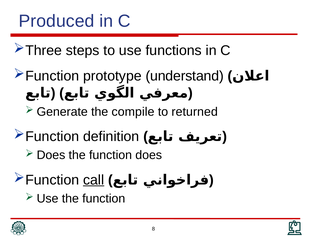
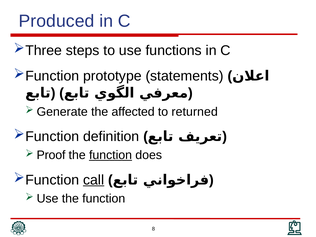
understand: understand -> statements
compile: compile -> affected
Does at (51, 155): Does -> Proof
function at (111, 155) underline: none -> present
